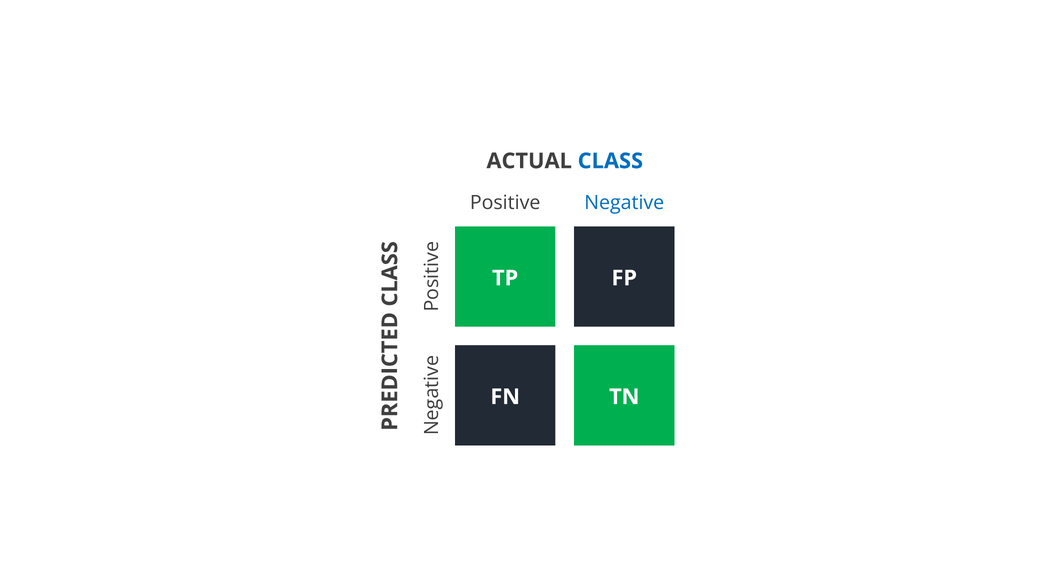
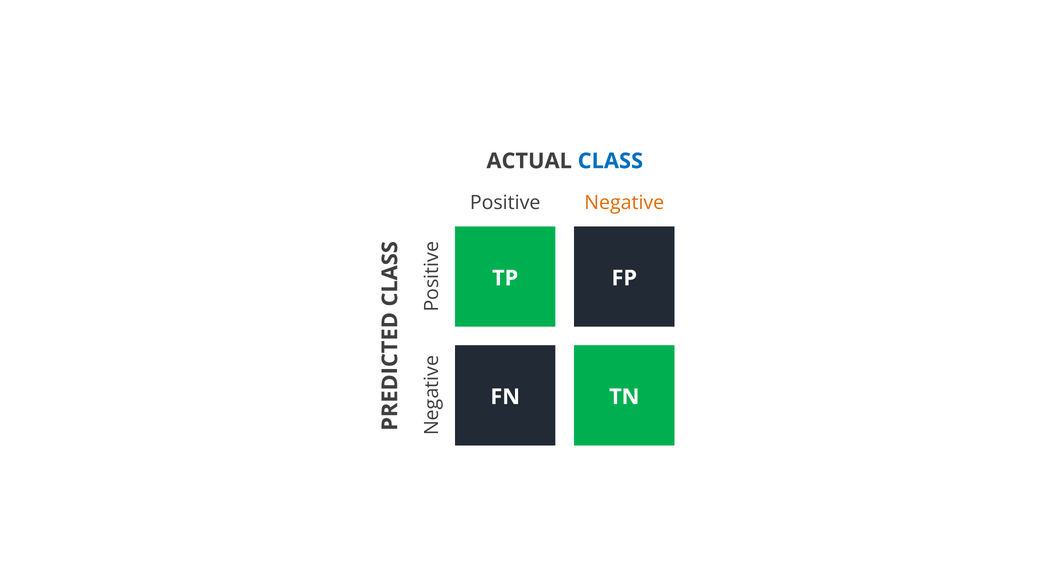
Negative colour: blue -> orange
